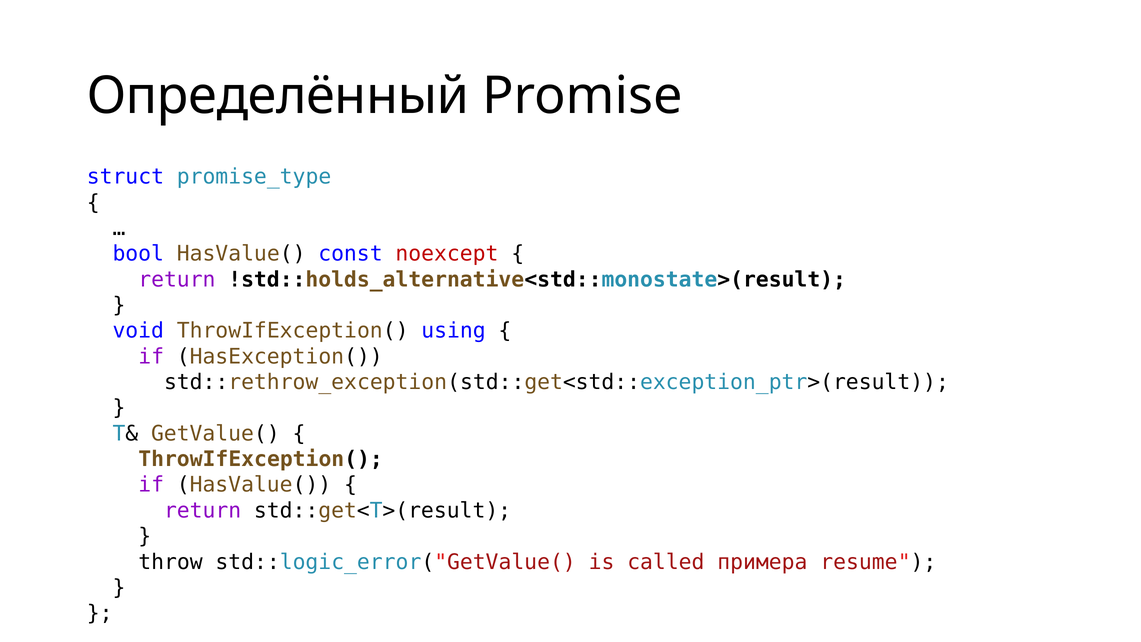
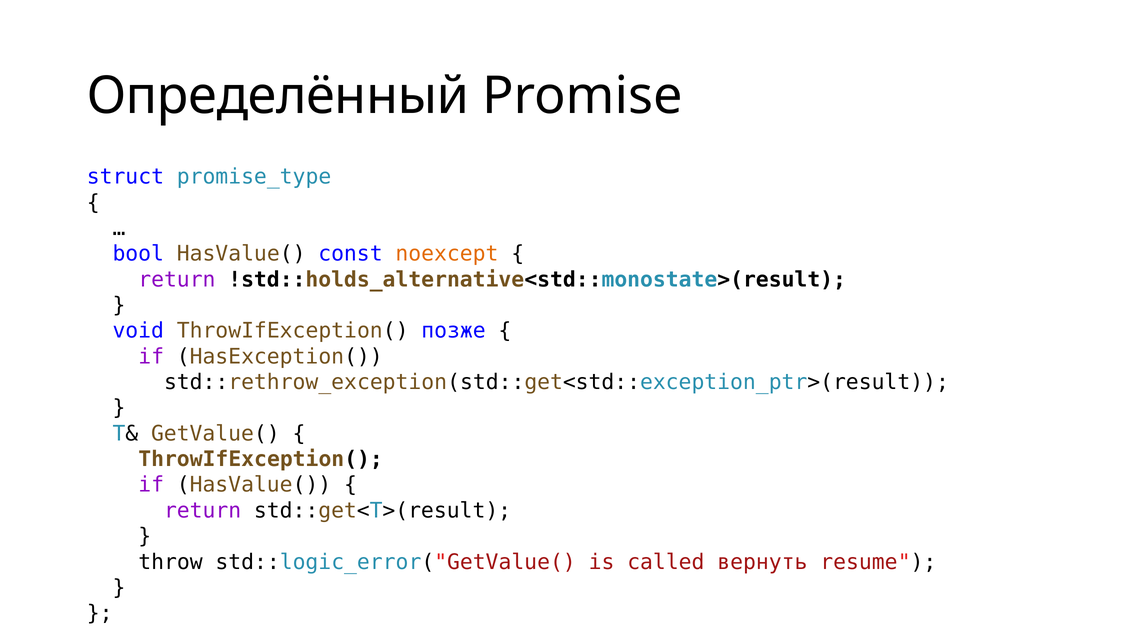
noexcept colour: red -> orange
using: using -> позже
примера: примера -> вернуть
